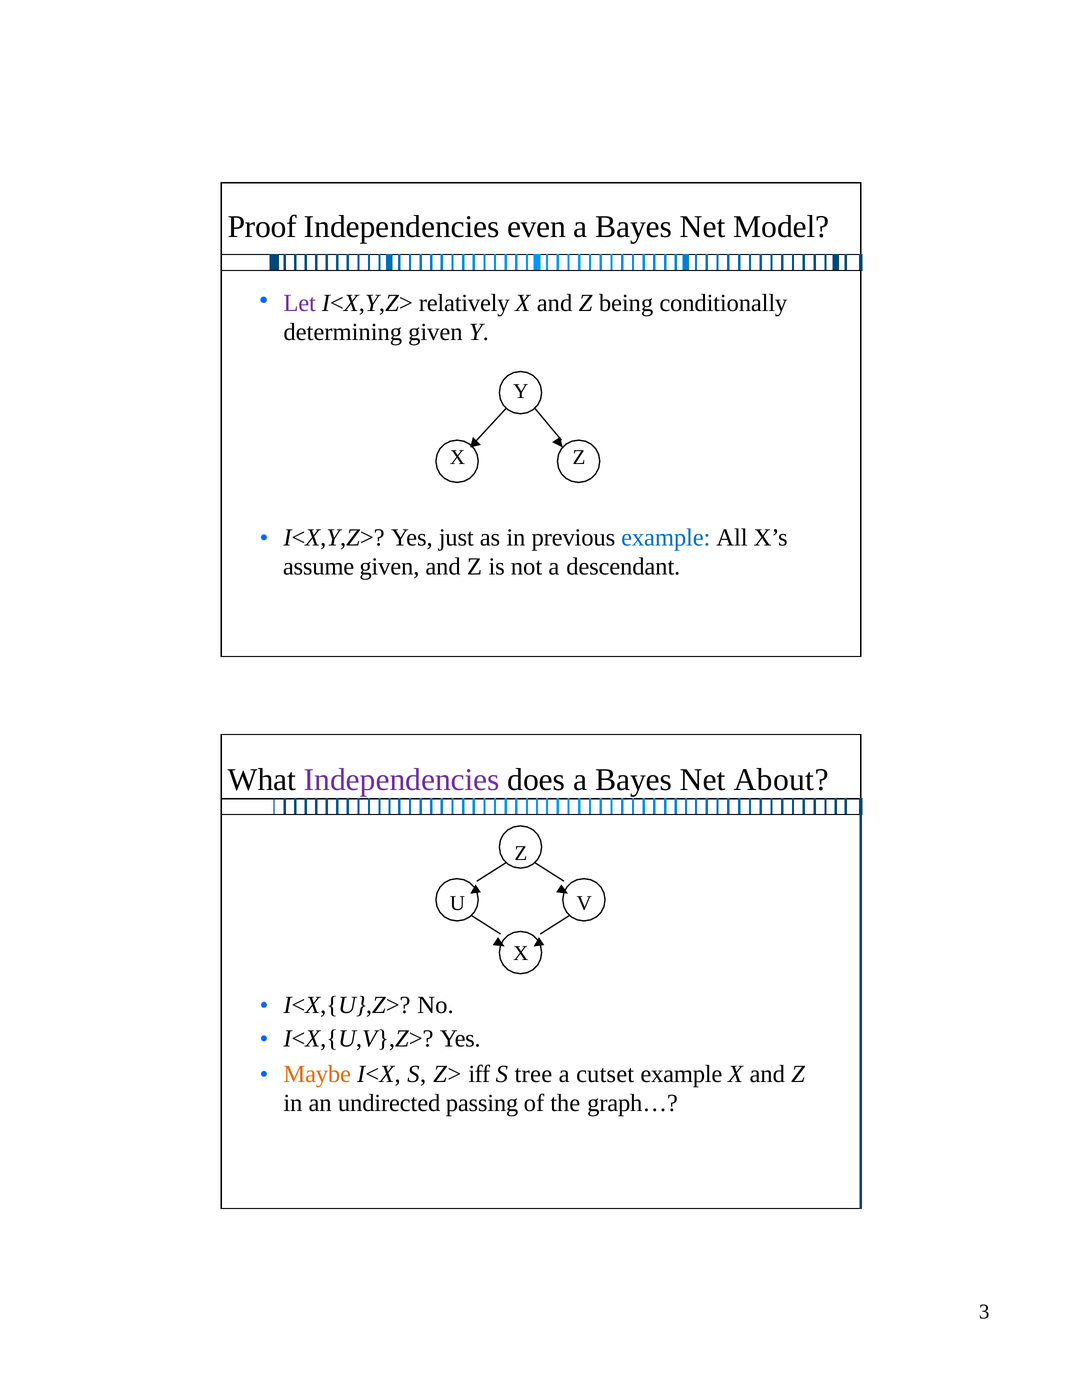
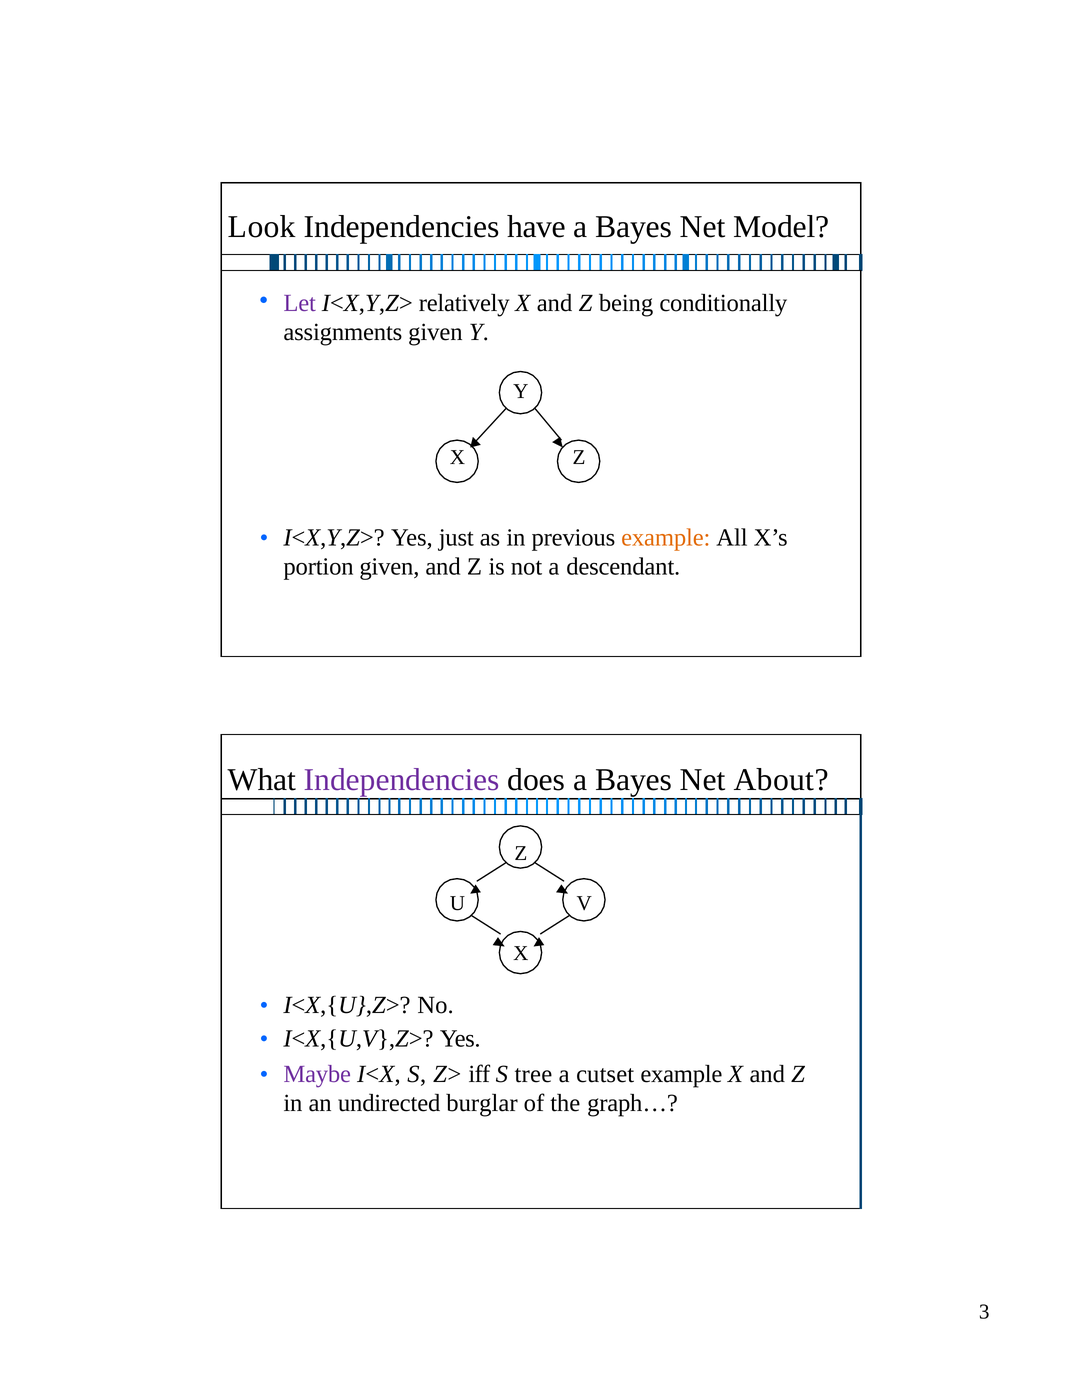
Proof: Proof -> Look
even: even -> have
determining: determining -> assignments
example at (666, 538) colour: blue -> orange
assume: assume -> portion
Maybe colour: orange -> purple
passing: passing -> burglar
